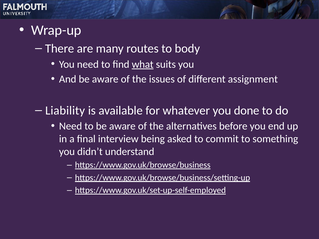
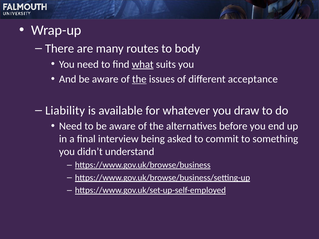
the at (139, 79) underline: none -> present
assignment: assignment -> acceptance
done: done -> draw
